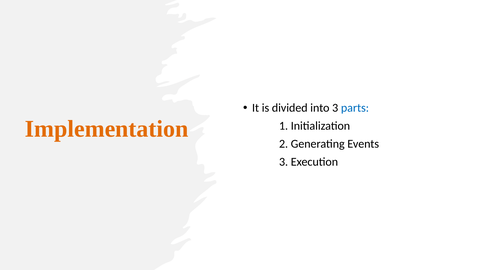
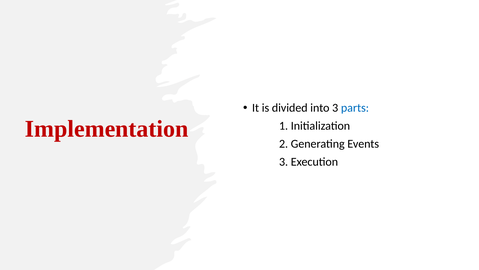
Implementation colour: orange -> red
